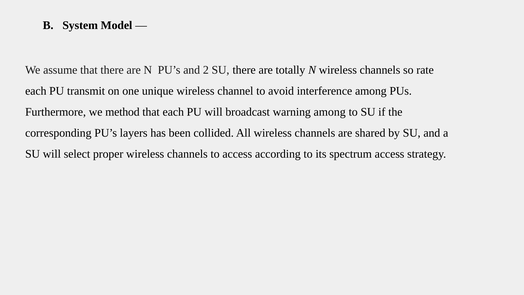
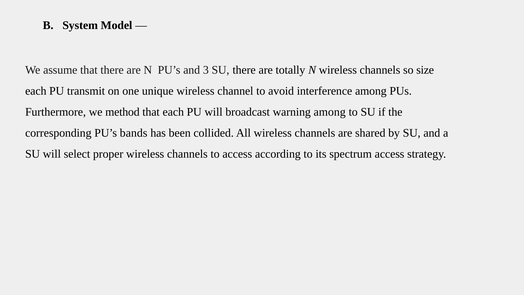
2: 2 -> 3
rate: rate -> size
layers: layers -> bands
